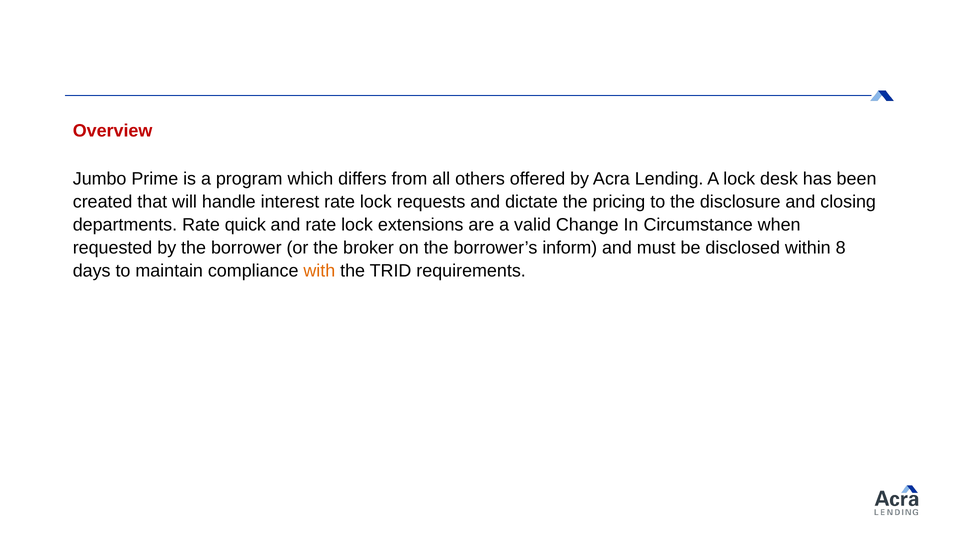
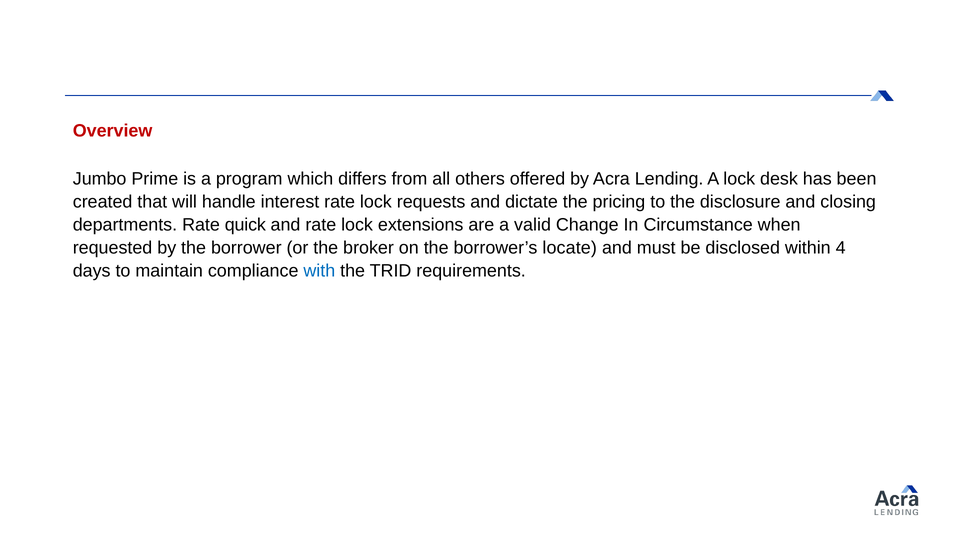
inform: inform -> locate
8: 8 -> 4
with colour: orange -> blue
